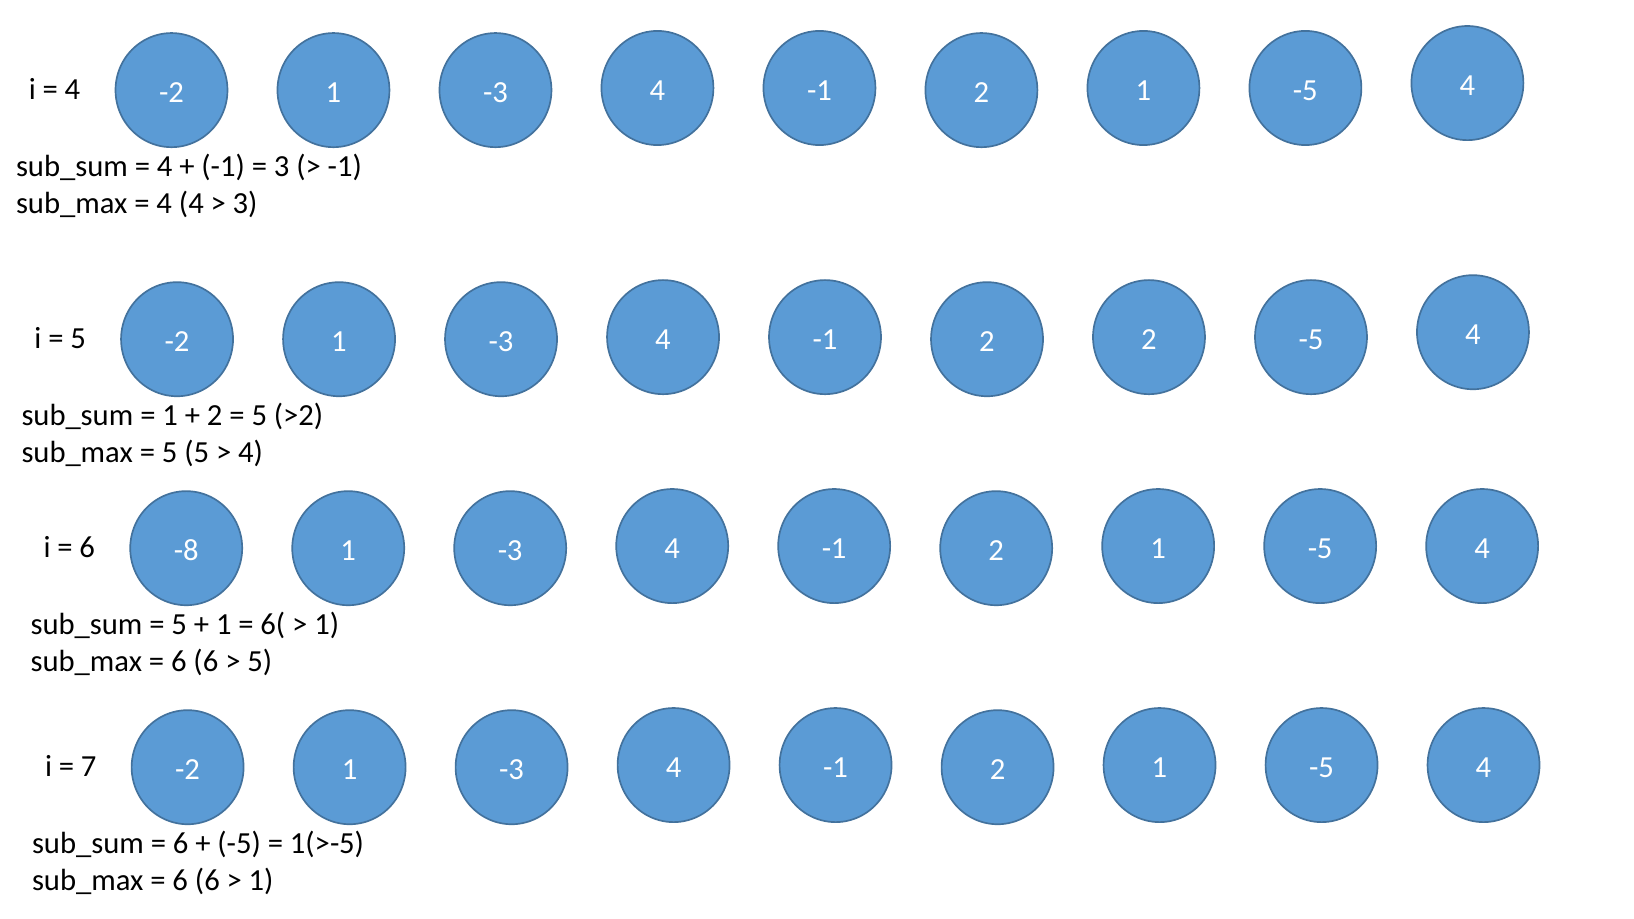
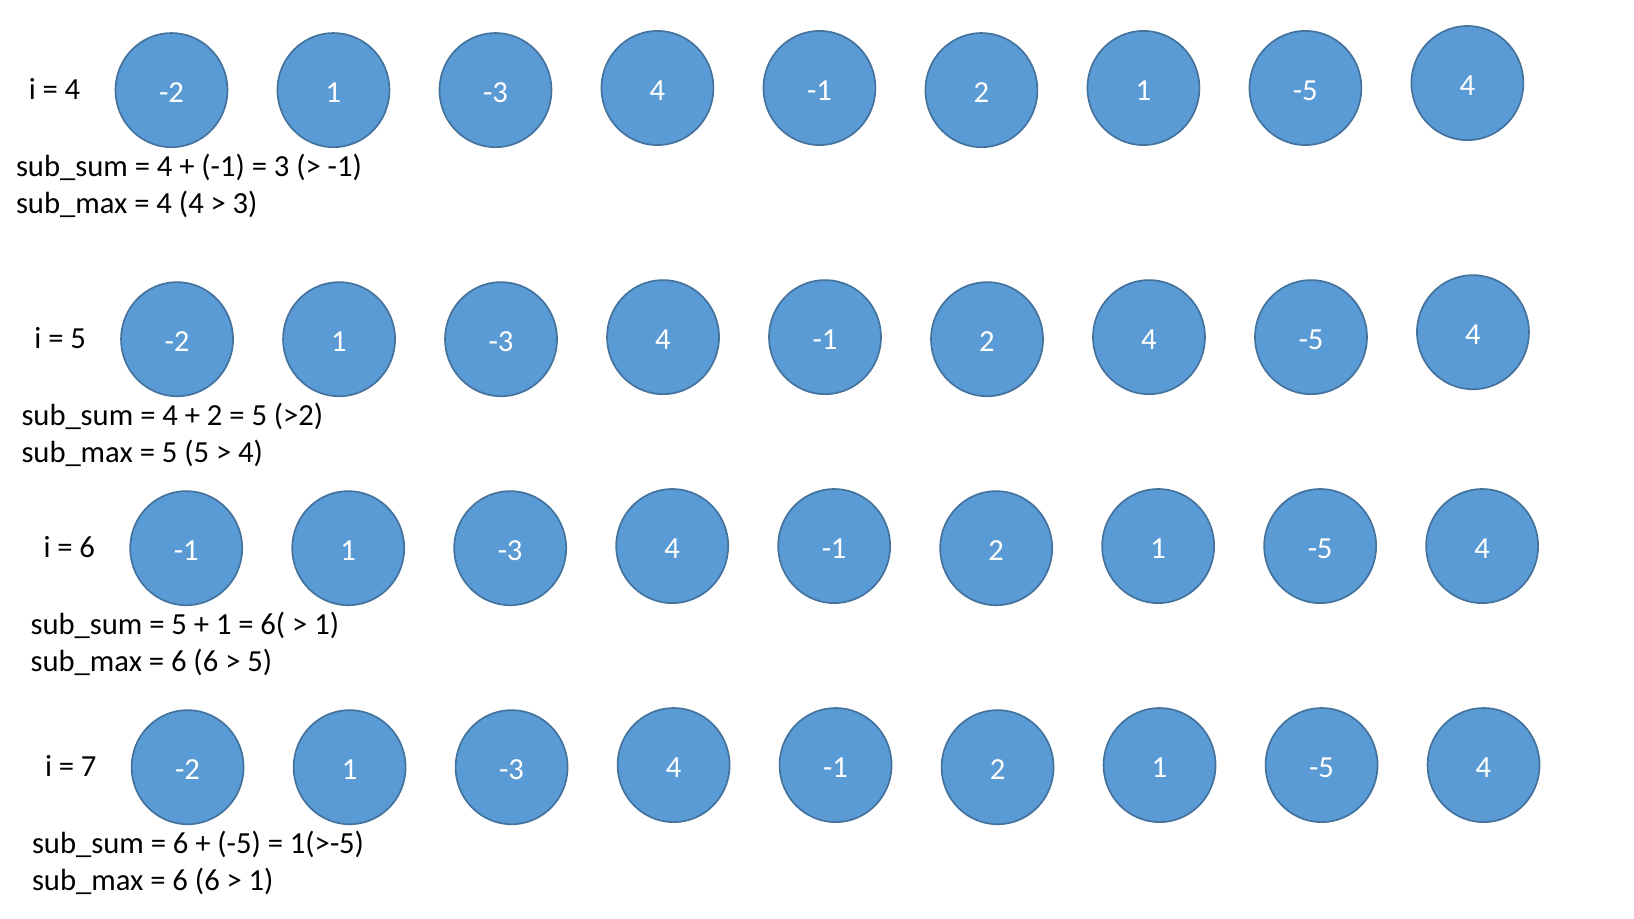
2 2: 2 -> 4
1 at (170, 416): 1 -> 4
-8 at (186, 550): -8 -> -1
